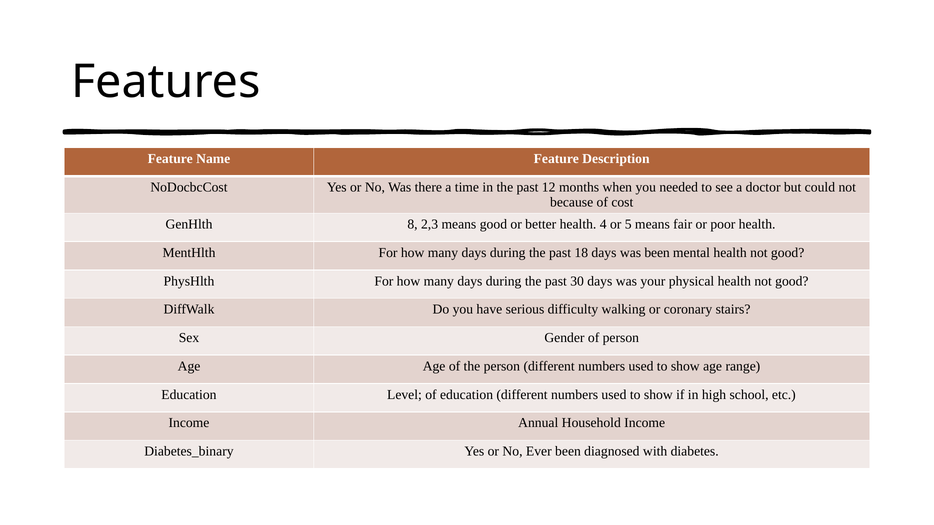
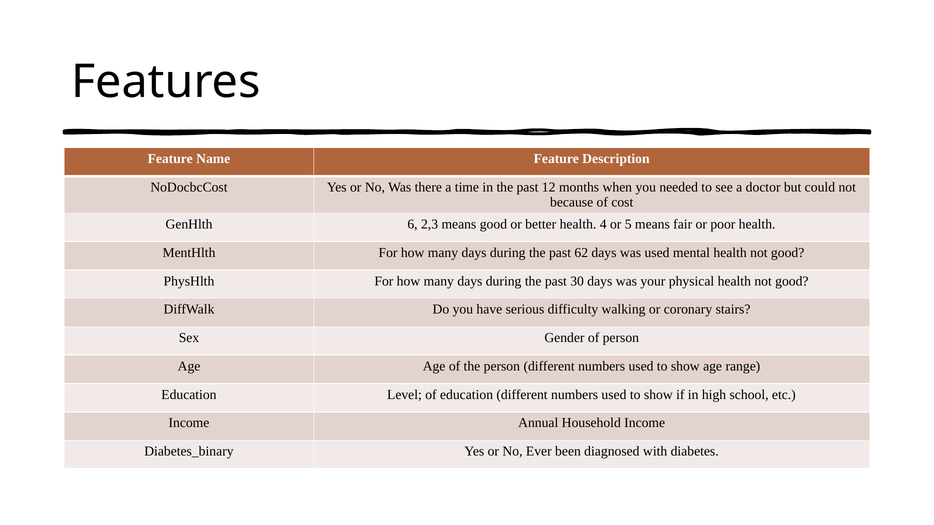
8: 8 -> 6
18: 18 -> 62
was been: been -> used
